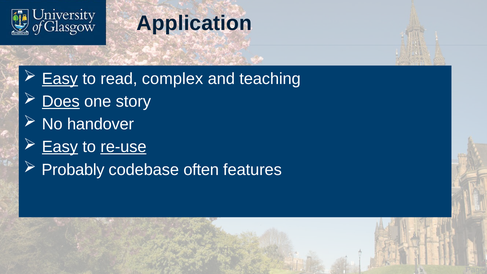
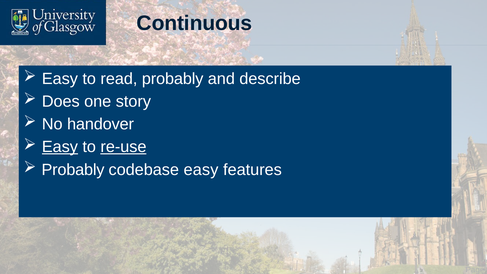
Application: Application -> Continuous
Easy at (60, 79) underline: present -> none
read complex: complex -> probably
teaching: teaching -> describe
Does underline: present -> none
codebase often: often -> easy
